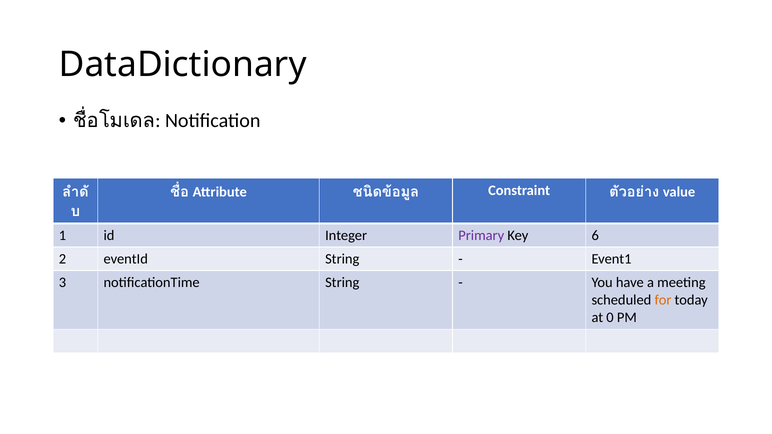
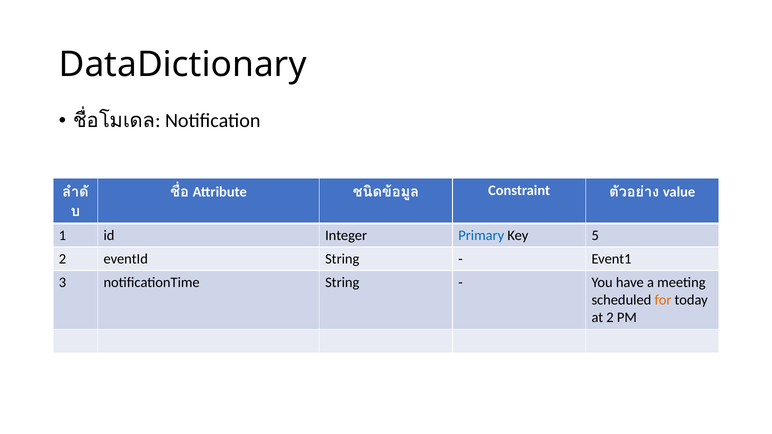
Primary colour: purple -> blue
6: 6 -> 5
at 0: 0 -> 2
